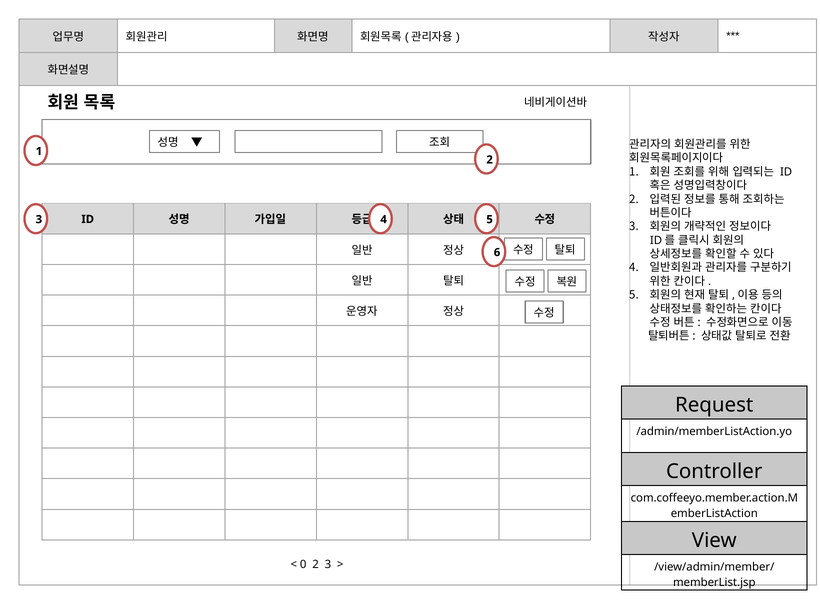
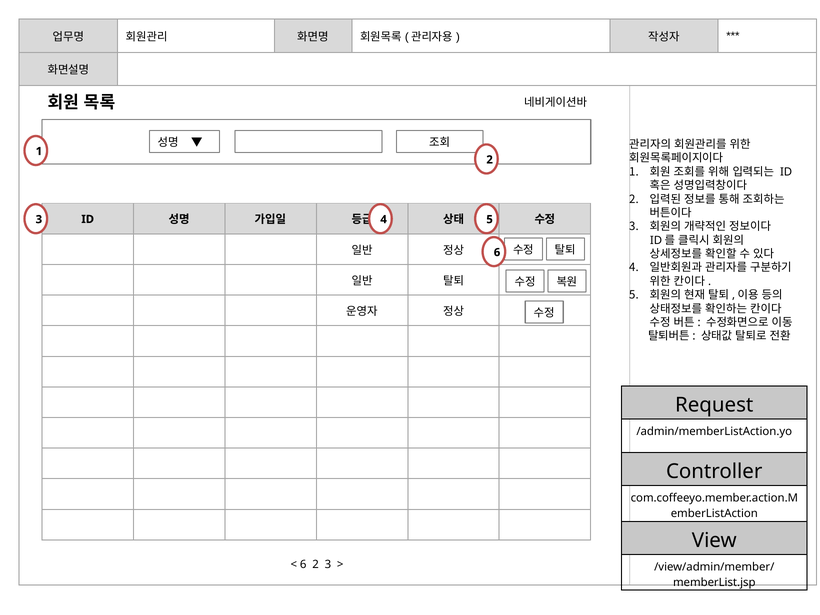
0 at (303, 565): 0 -> 6
